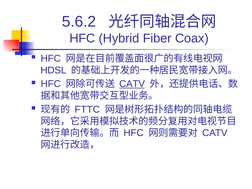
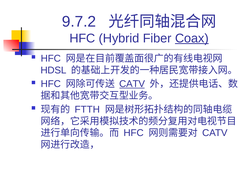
5.6.2: 5.6.2 -> 9.7.2
Coax underline: none -> present
FTTC: FTTC -> FTTH
